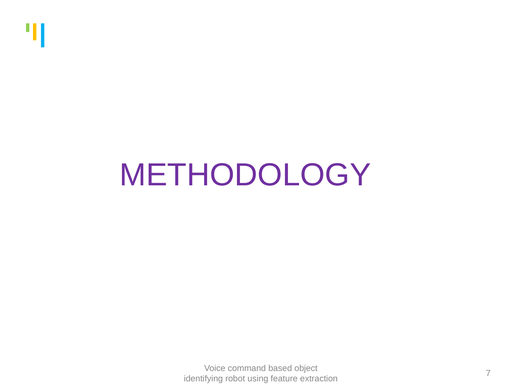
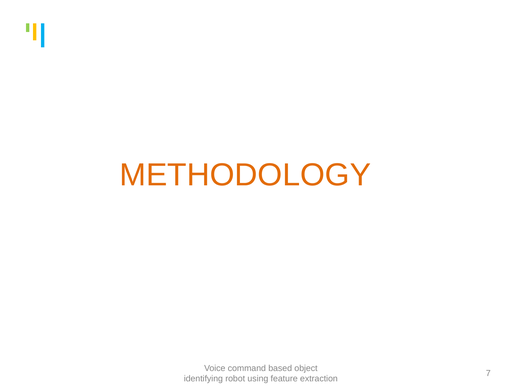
METHODOLOGY colour: purple -> orange
